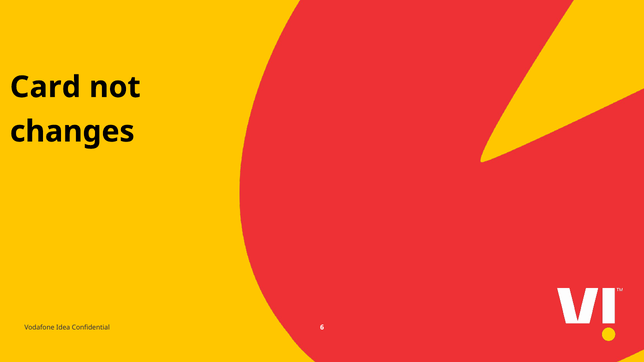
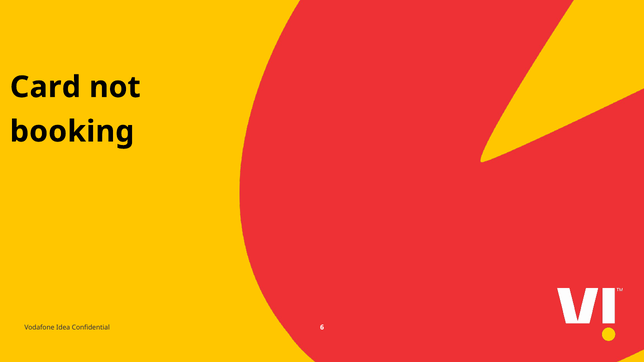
changes: changes -> booking
